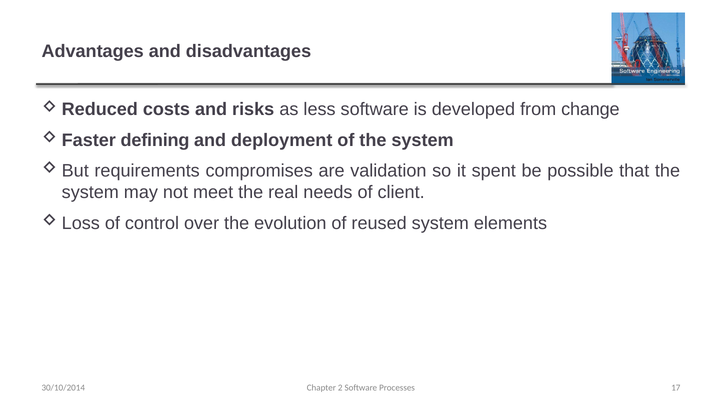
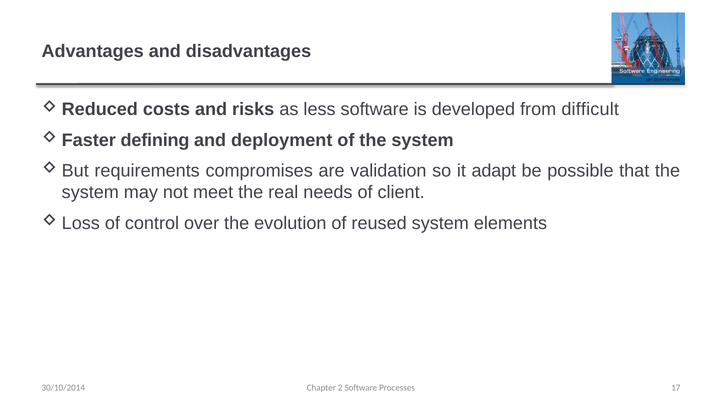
change: change -> difficult
spent: spent -> adapt
